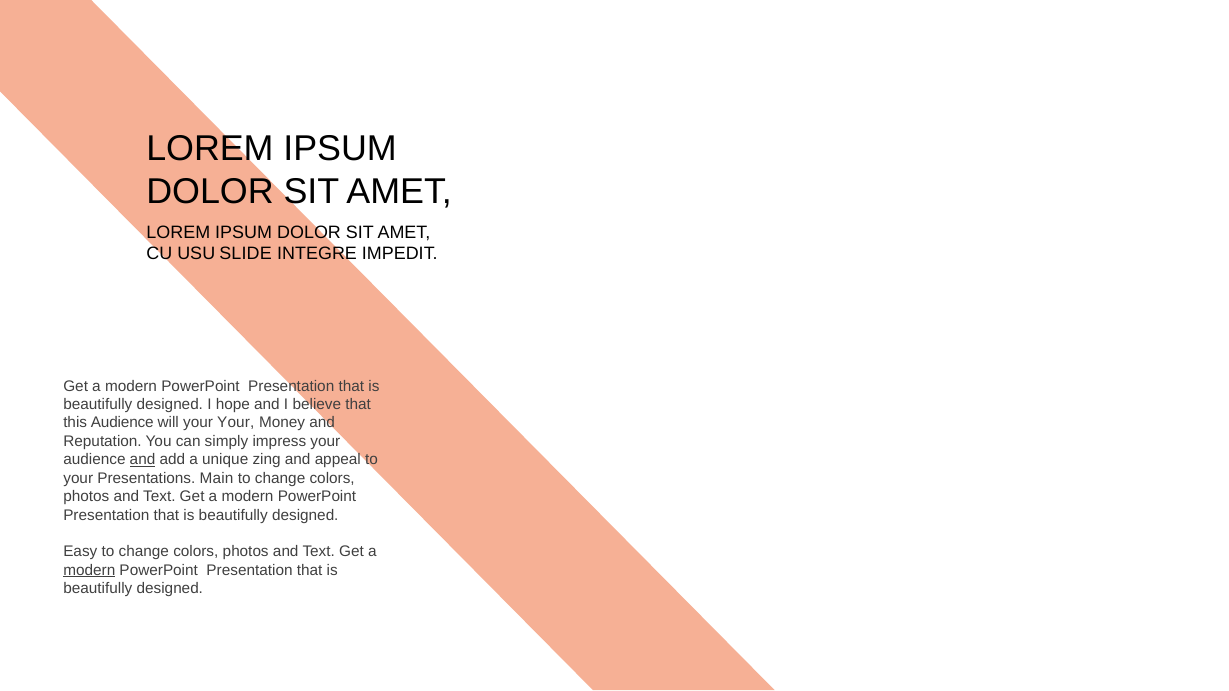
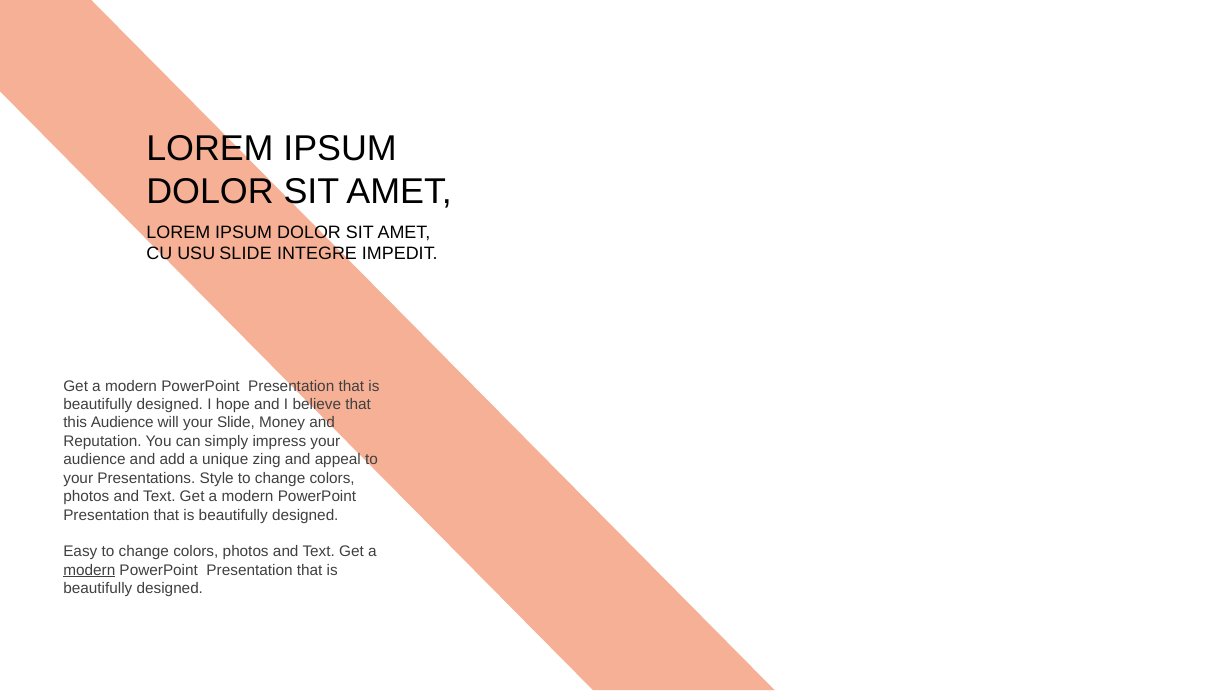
your Your: Your -> Slide
and at (143, 460) underline: present -> none
Main: Main -> Style
